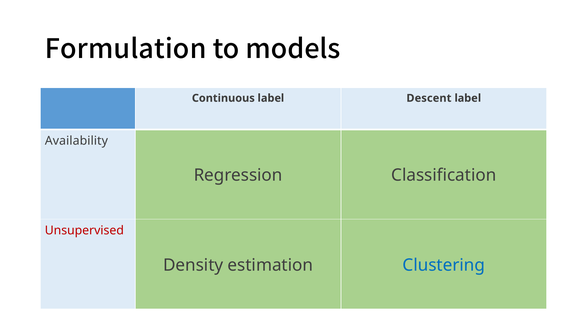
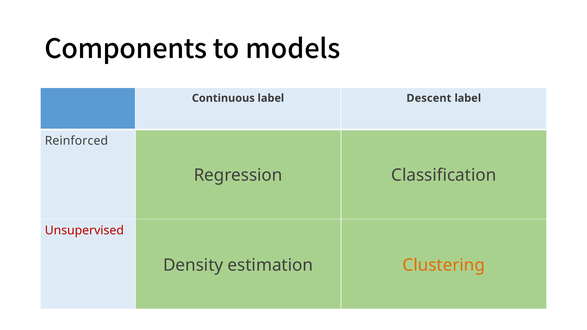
Formulation: Formulation -> Components
Availability: Availability -> Reinforced
Clustering colour: blue -> orange
